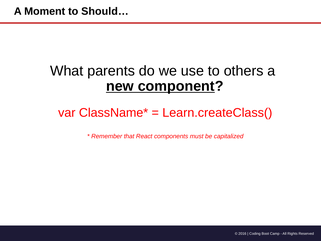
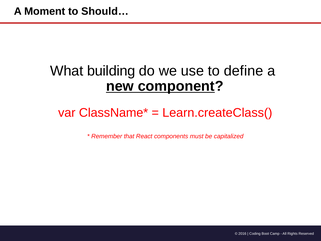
parents: parents -> building
others: others -> define
